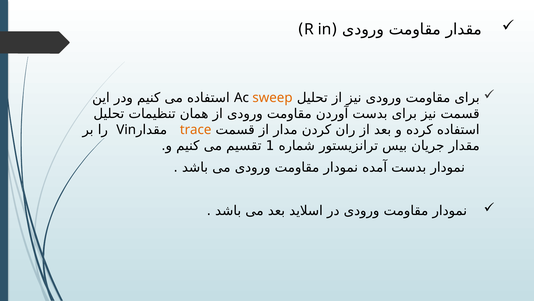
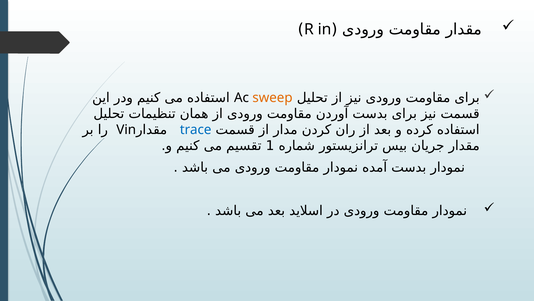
trace colour: orange -> blue
